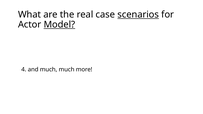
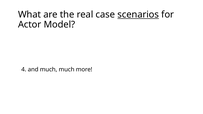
Model underline: present -> none
